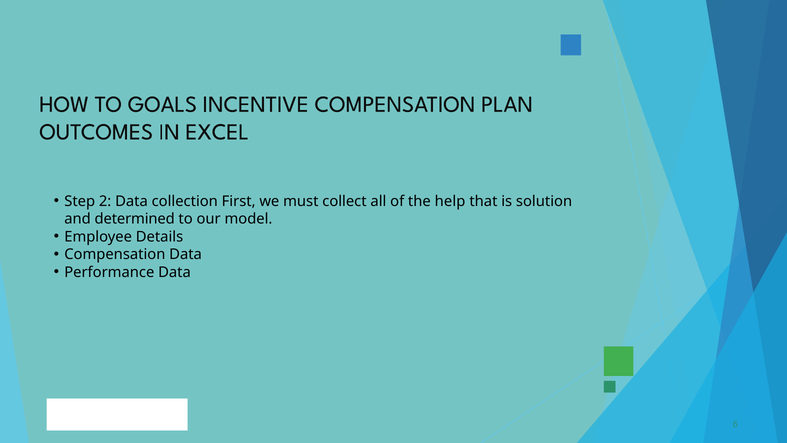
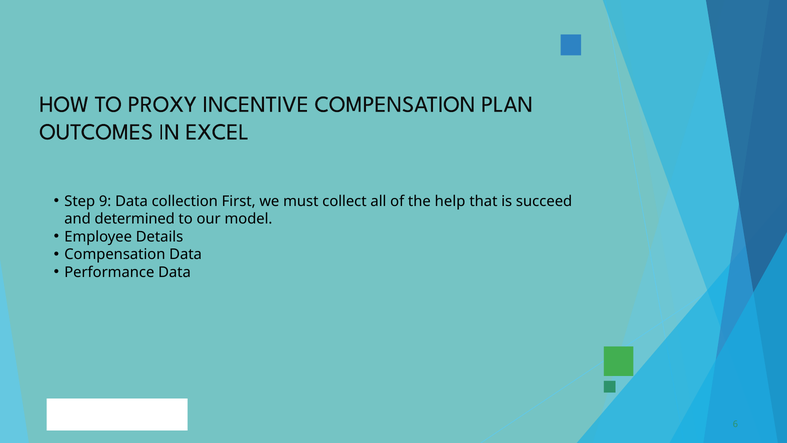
GOALS: GOALS -> PROXY
2: 2 -> 9
solution: solution -> succeed
